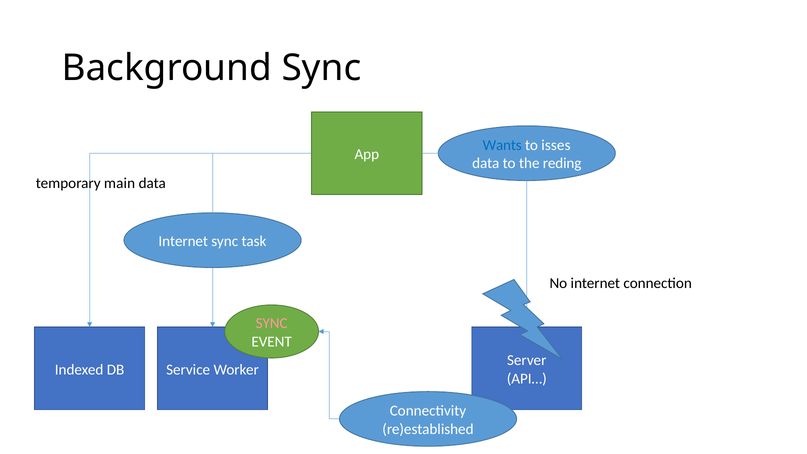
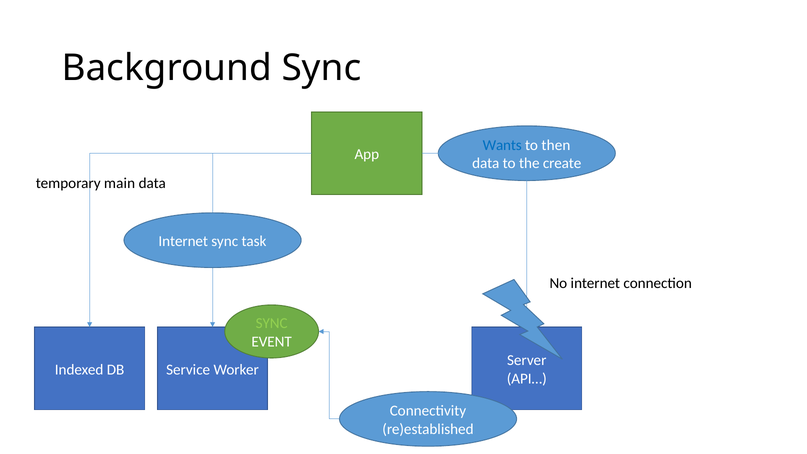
isses: isses -> then
reding: reding -> create
SYNC at (272, 323) colour: pink -> light green
